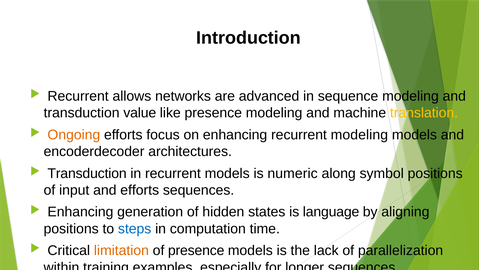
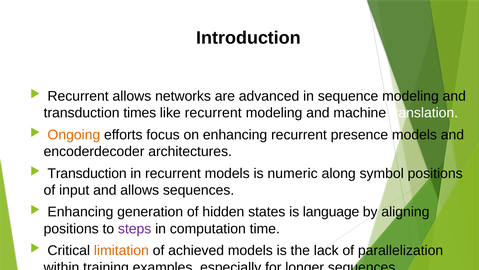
value: value -> times
like presence: presence -> recurrent
translation colour: yellow -> white
recurrent modeling: modeling -> presence
and efforts: efforts -> allows
steps colour: blue -> purple
of presence: presence -> achieved
